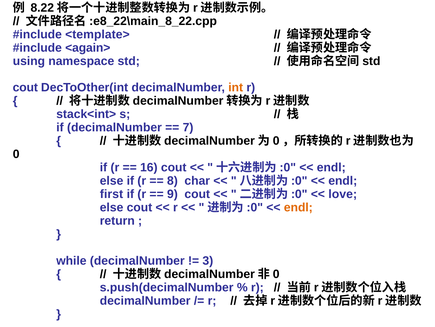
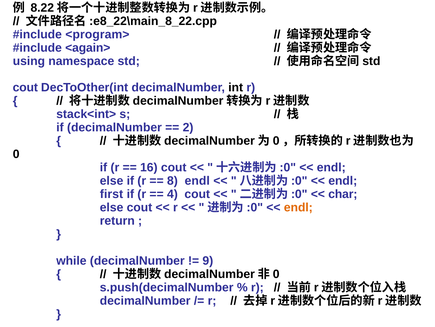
<template>: <template> -> <program>
int colour: orange -> black
7: 7 -> 2
8 char: char -> endl
9: 9 -> 4
love: love -> char
3: 3 -> 9
